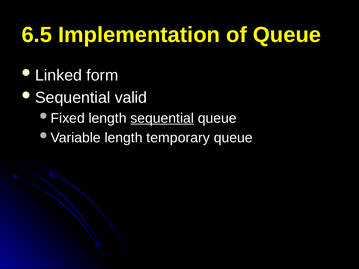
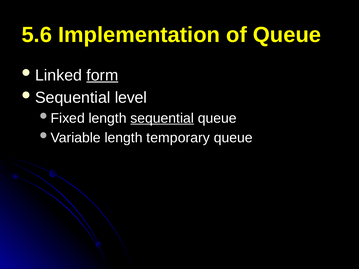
6.5: 6.5 -> 5.6
form underline: none -> present
valid: valid -> level
